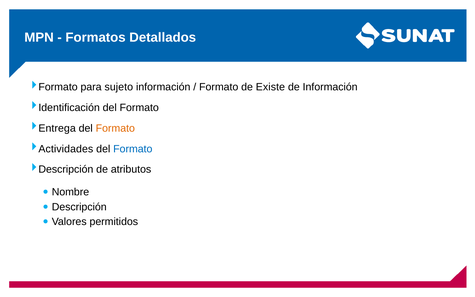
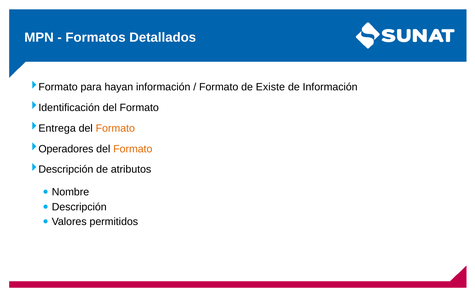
sujeto: sujeto -> hayan
Actividades: Actividades -> Operadores
Formato at (133, 149) colour: blue -> orange
